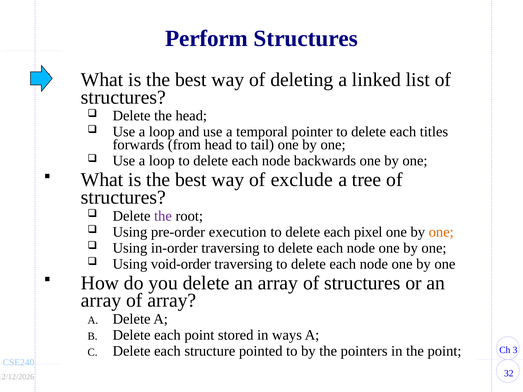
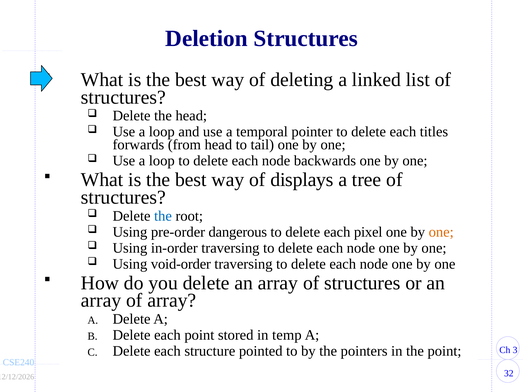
Perform: Perform -> Deletion
exclude: exclude -> displays
the at (163, 216) colour: purple -> blue
execution: execution -> dangerous
ways: ways -> temp
